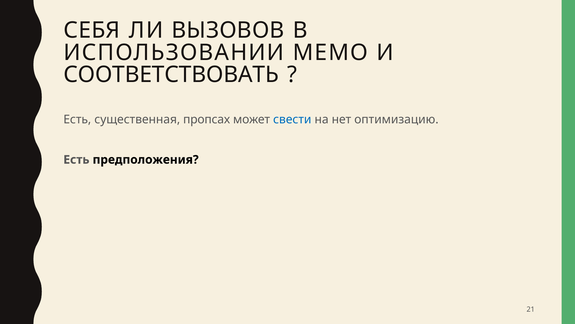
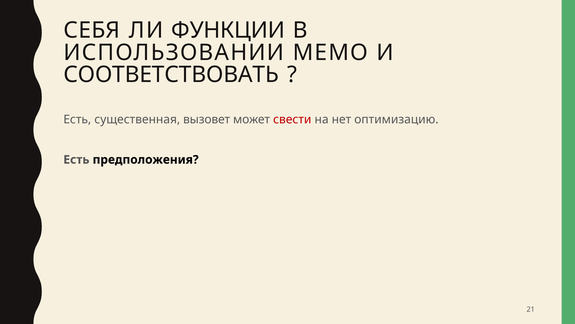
ВЫЗОВОВ: ВЫЗОВОВ -> ФУНКЦИИ
пропсах: пропсах -> вызовет
свести colour: blue -> red
